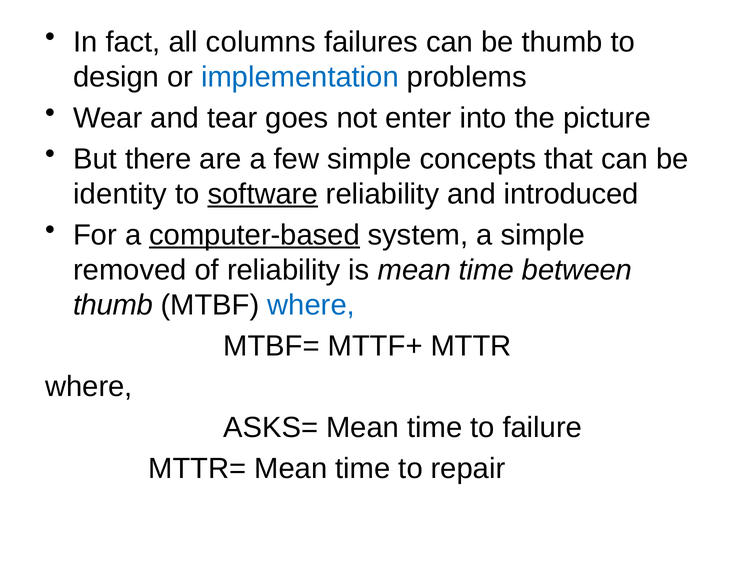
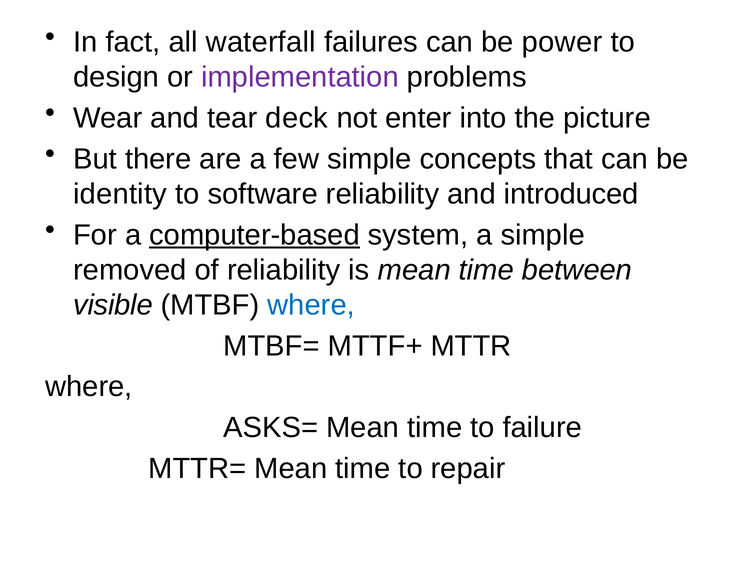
columns: columns -> waterfall
be thumb: thumb -> power
implementation colour: blue -> purple
goes: goes -> deck
software underline: present -> none
thumb at (113, 305): thumb -> visible
